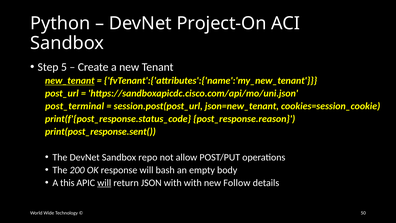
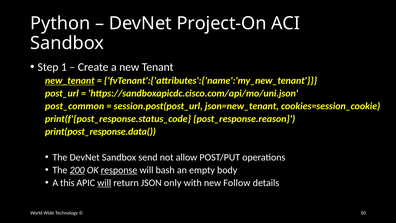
5: 5 -> 1
post_terminal: post_terminal -> post_common
print(post_response.sent(: print(post_response.sent( -> print(post_response.data(
repo: repo -> send
200 underline: none -> present
response underline: none -> present
JSON with: with -> only
